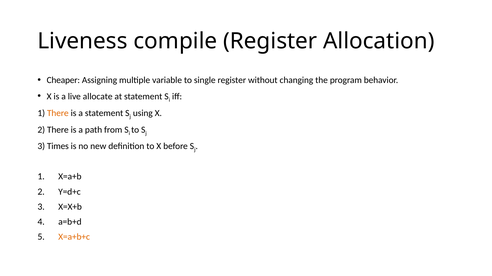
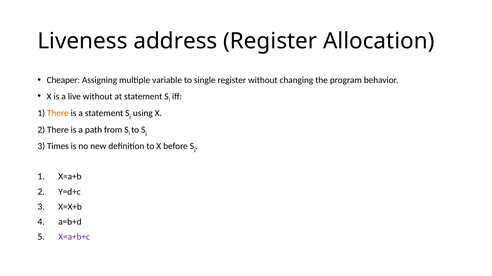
compile: compile -> address
live allocate: allocate -> without
X=a+b+c colour: orange -> purple
